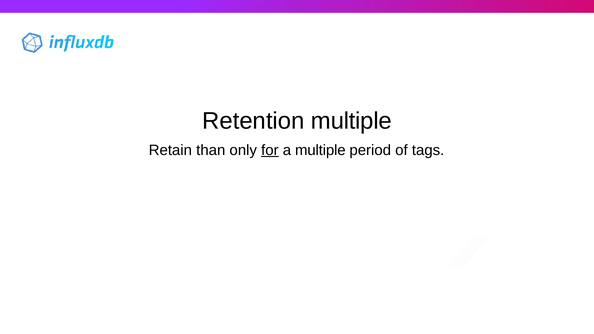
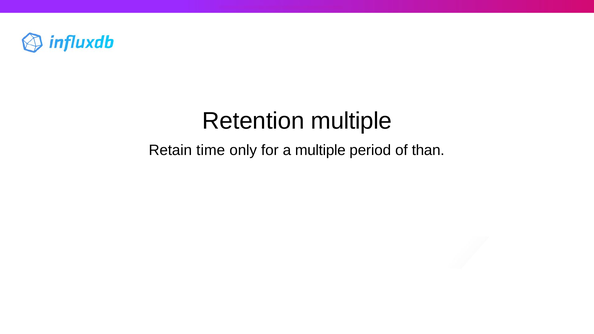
than: than -> time
for underline: present -> none
tags: tags -> than
